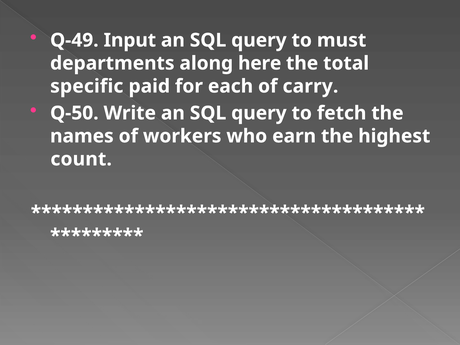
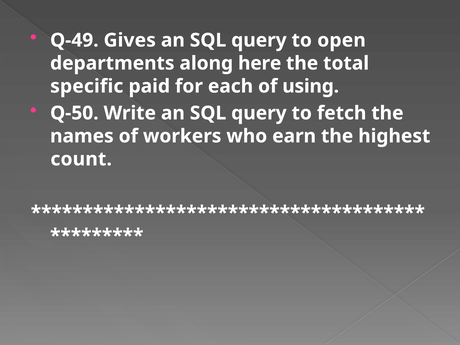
Input: Input -> Gives
must: must -> open
carry: carry -> using
